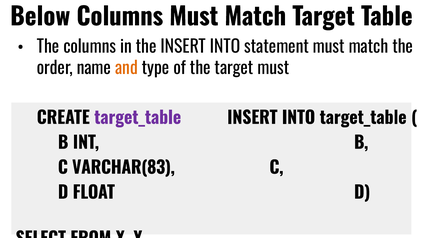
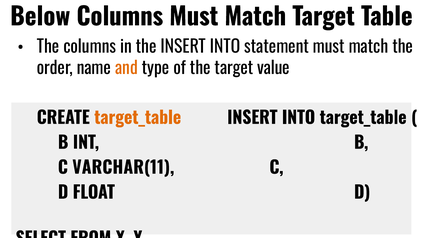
target must: must -> value
target_table at (138, 118) colour: purple -> orange
VARCHAR(83: VARCHAR(83 -> VARCHAR(11
